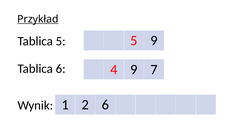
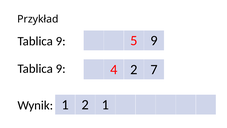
Przykład underline: present -> none
5 at (61, 41): 5 -> 9
6 at (61, 68): 6 -> 9
4 9: 9 -> 2
2 6: 6 -> 1
